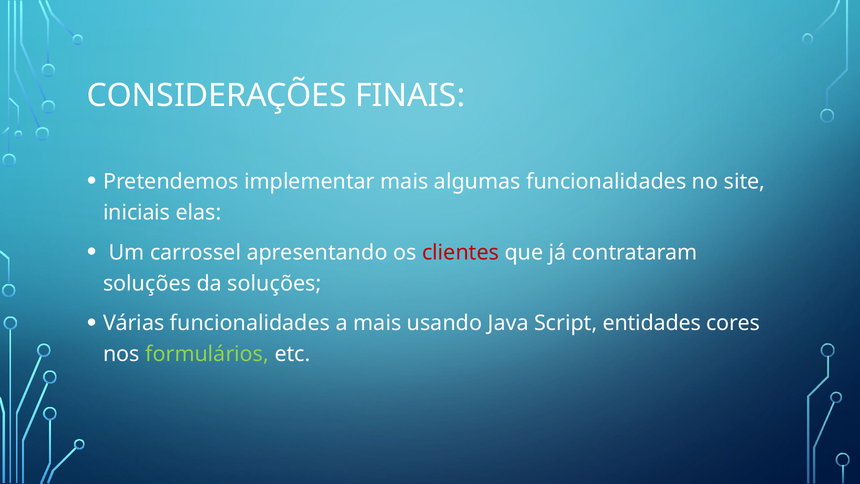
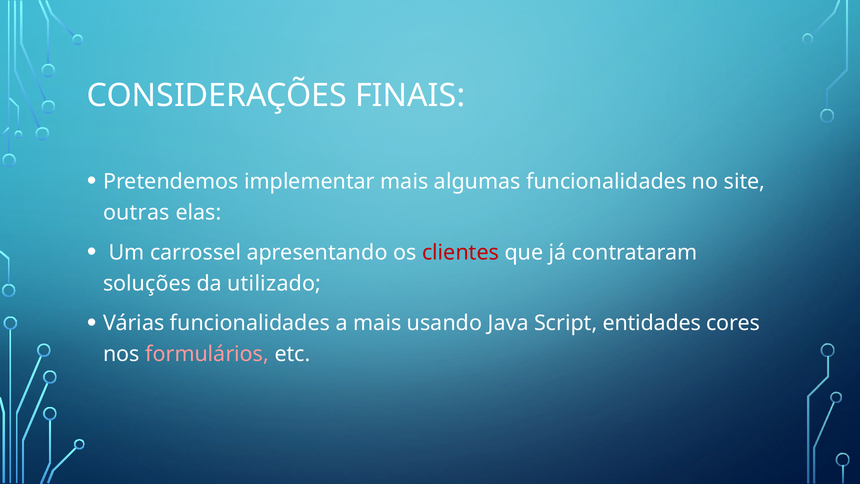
iniciais: iniciais -> outras
da soluções: soluções -> utilizado
formulários colour: light green -> pink
